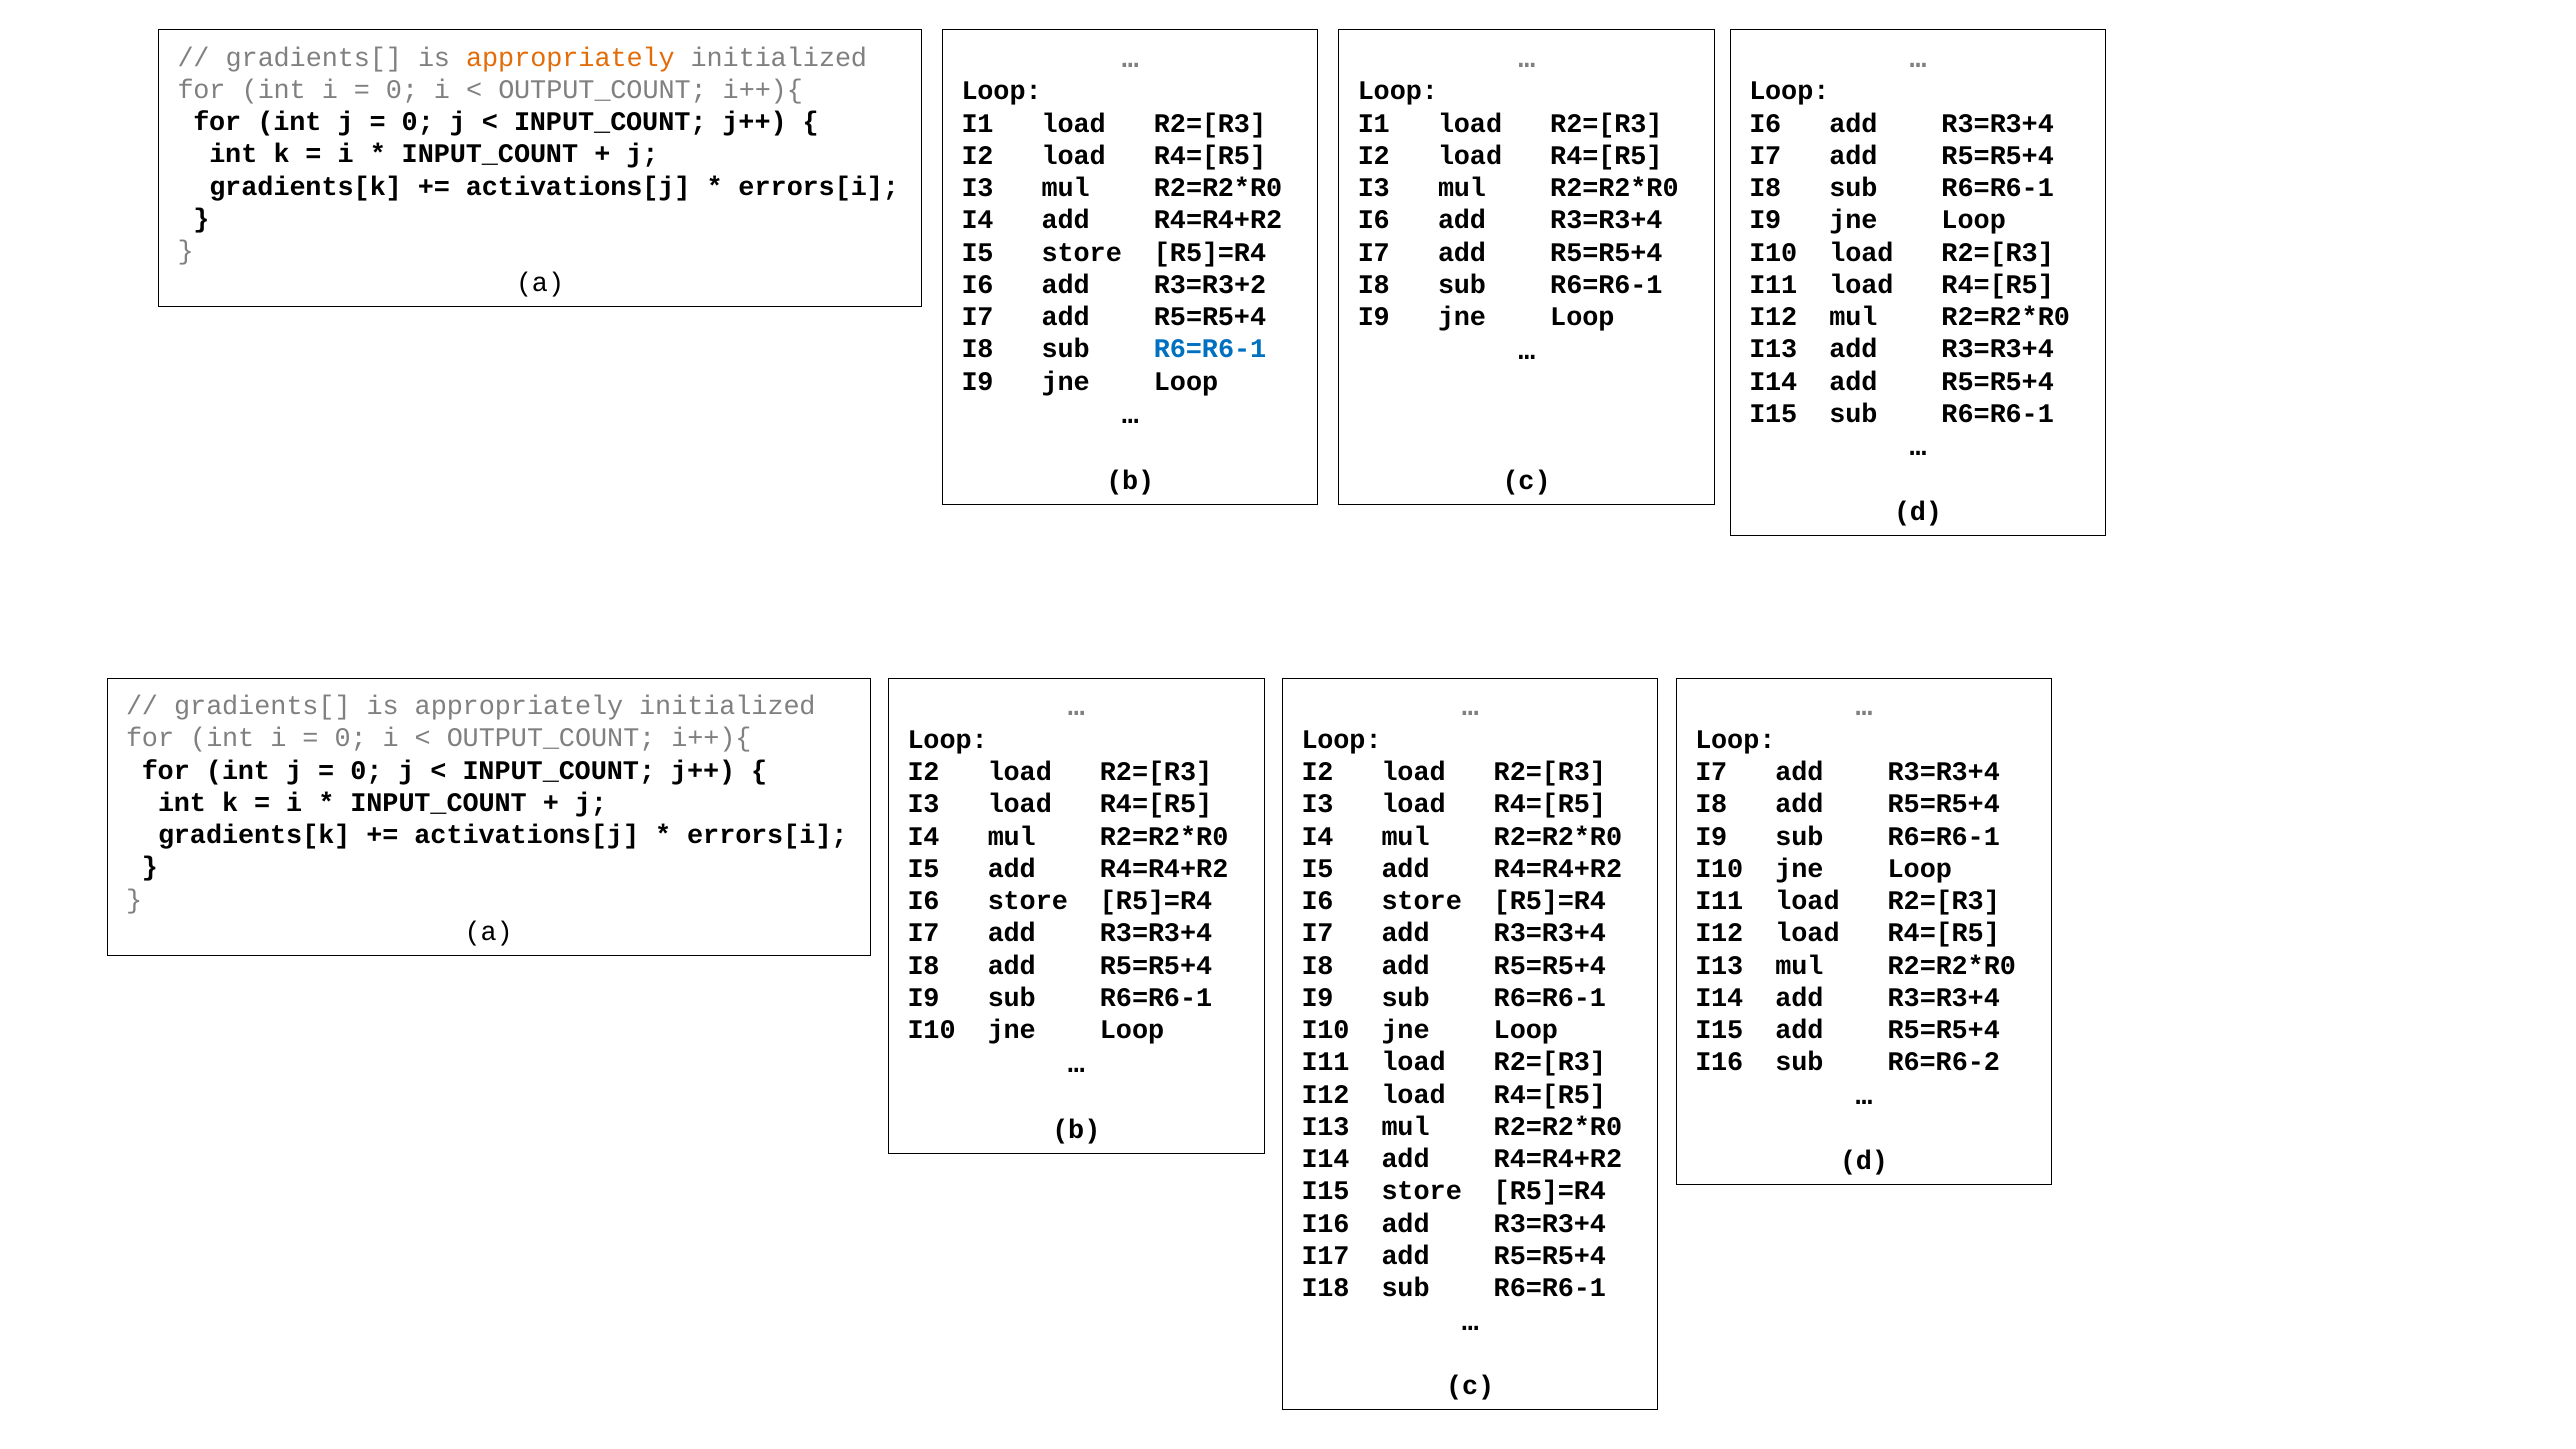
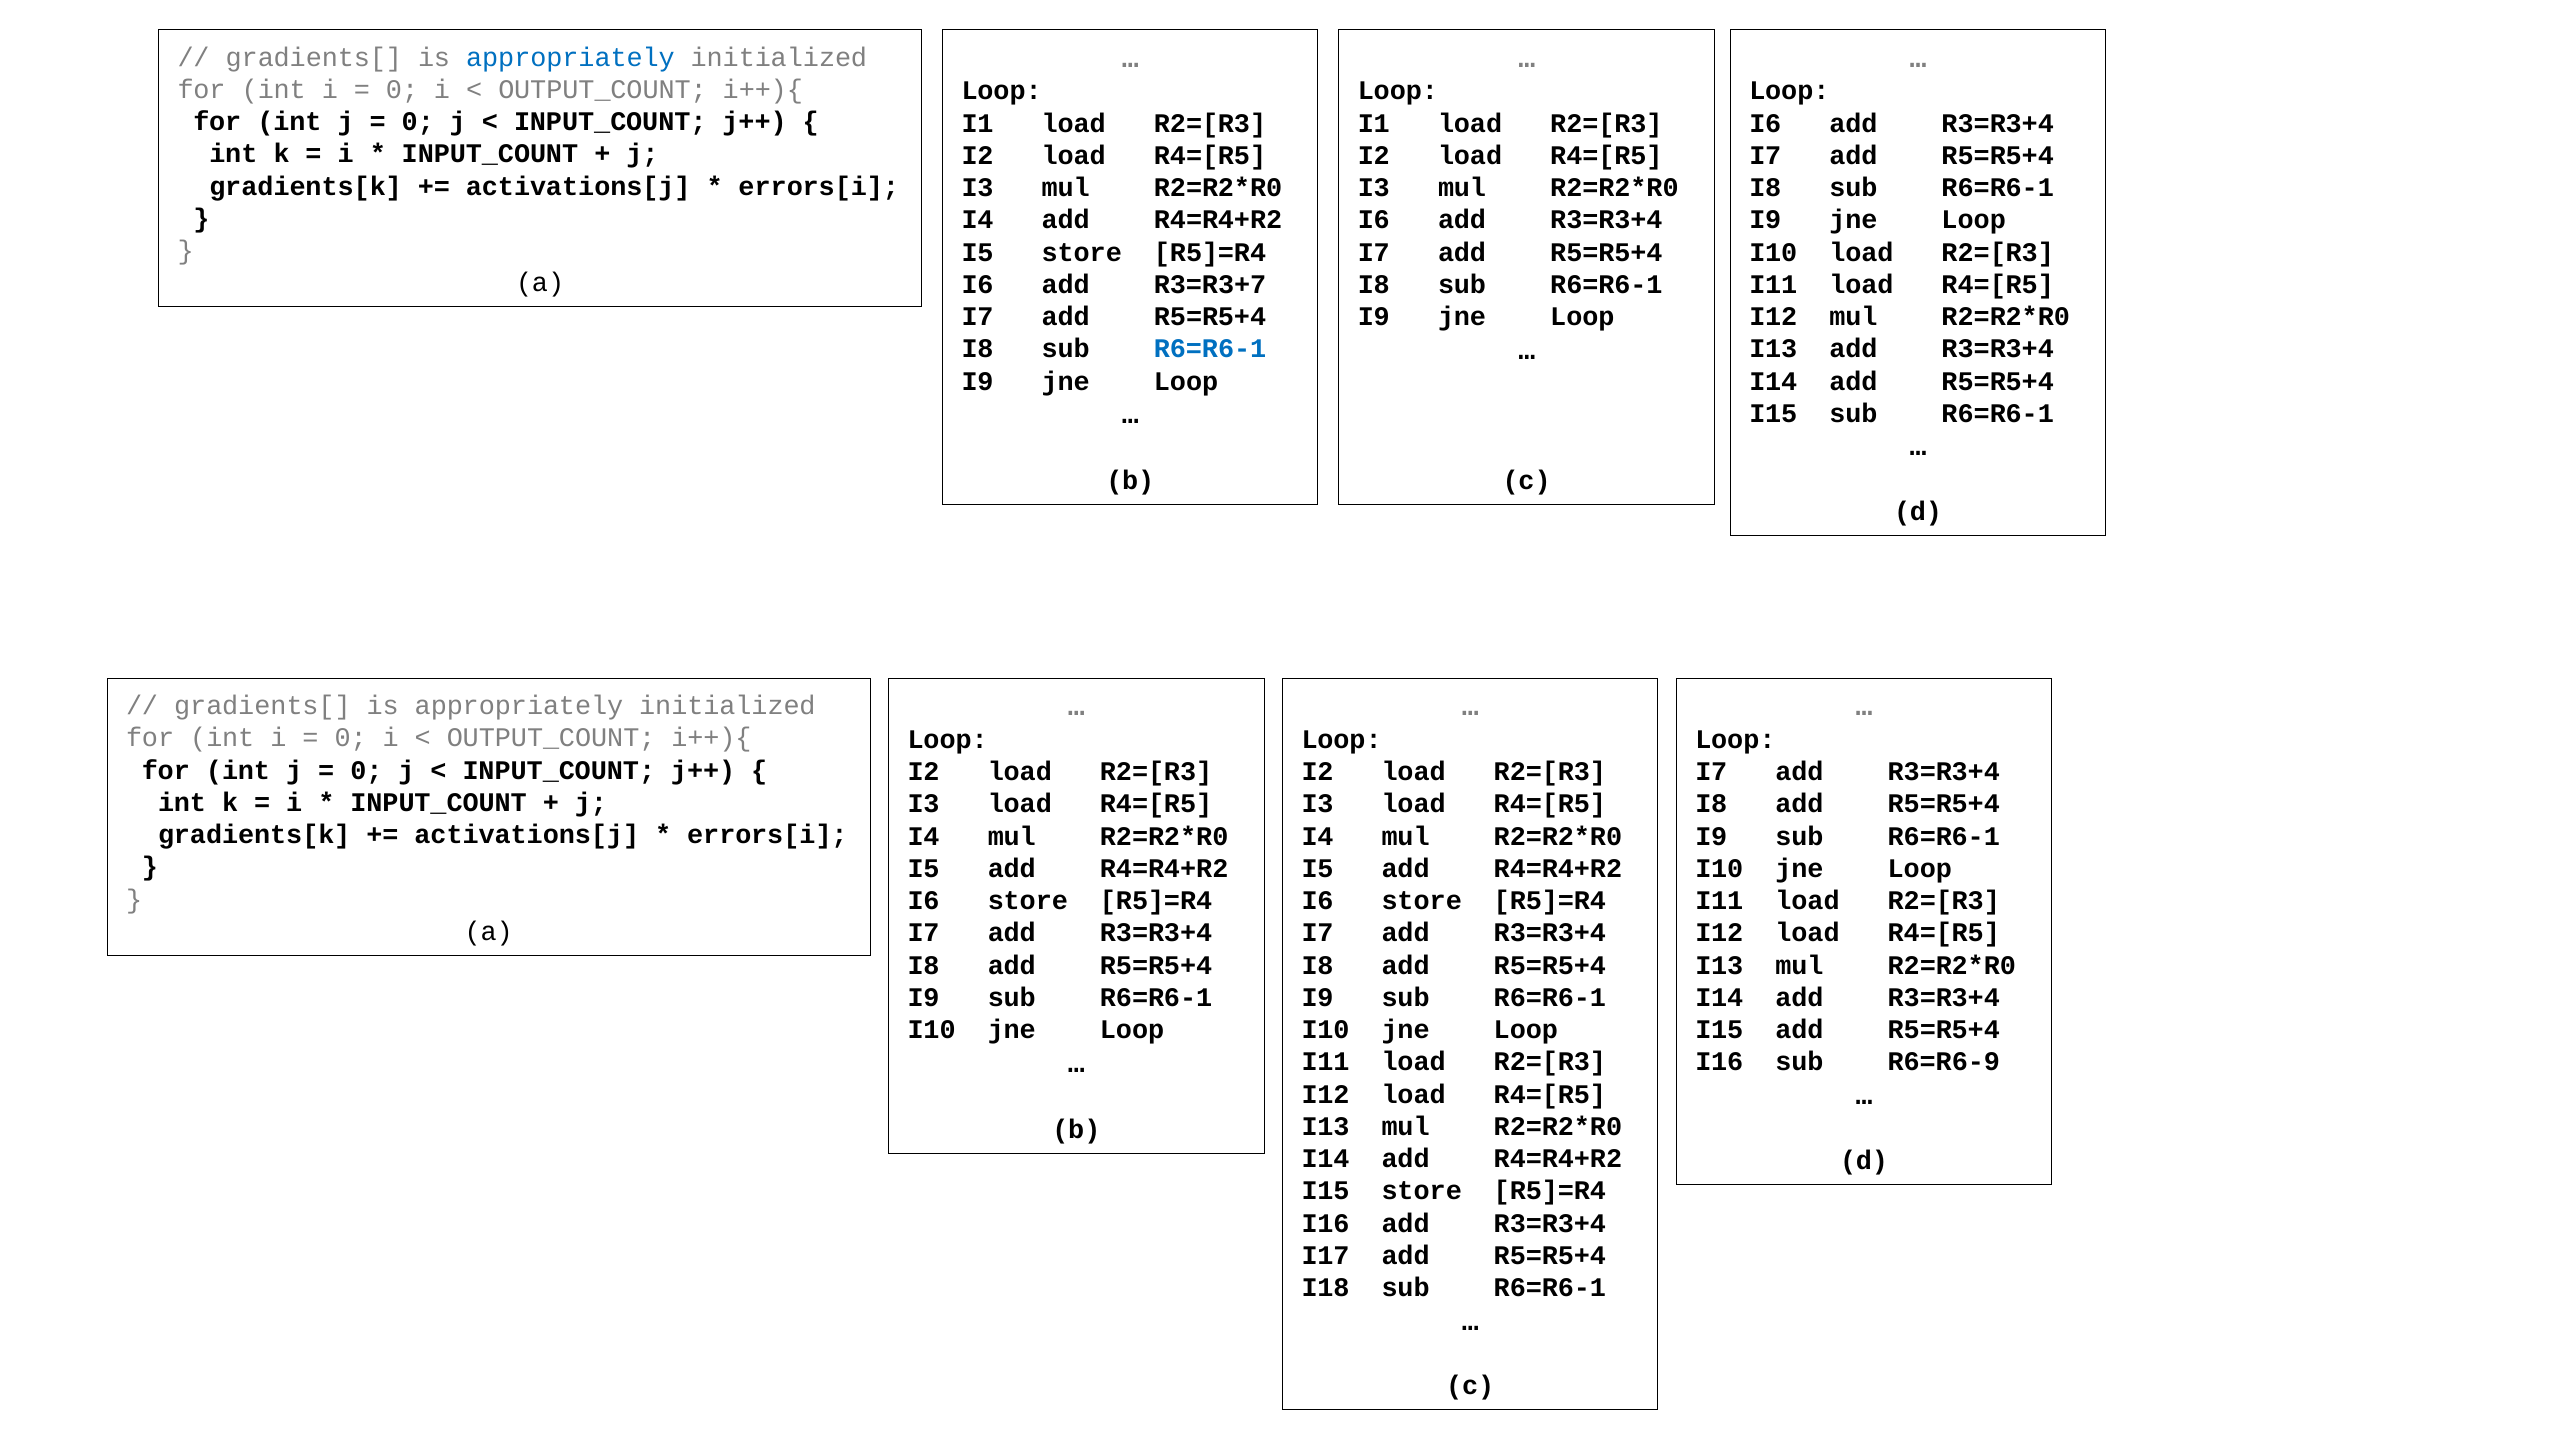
appropriately at (570, 57) colour: orange -> blue
R3=R3+2: R3=R3+2 -> R3=R3+7
R6=R6-2: R6=R6-2 -> R6=R6-9
